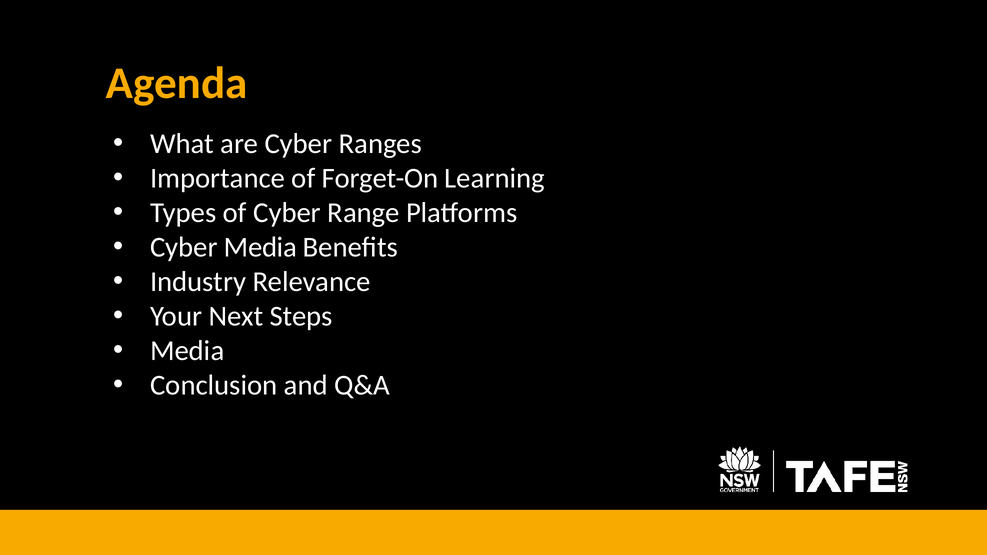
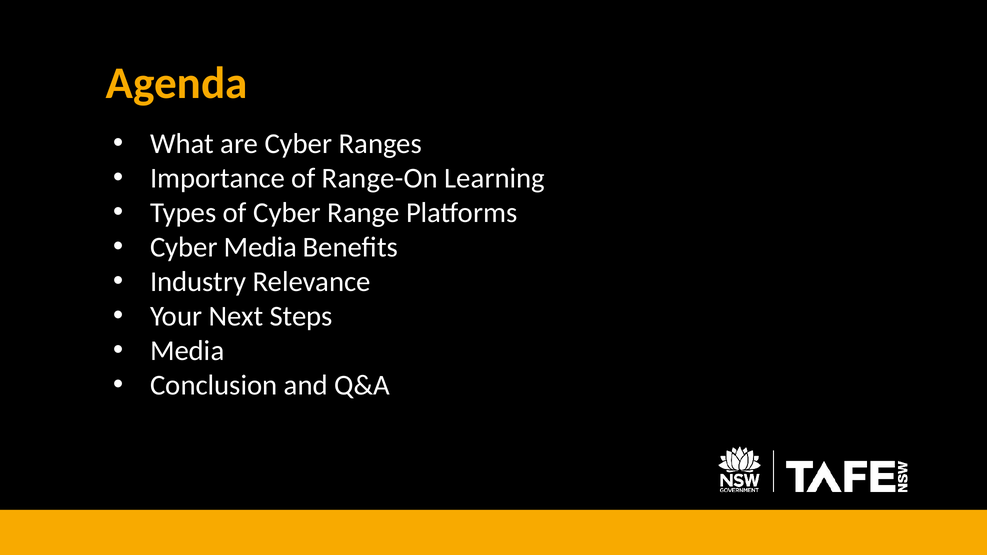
Forget-On: Forget-On -> Range-On
